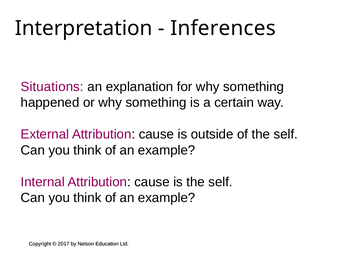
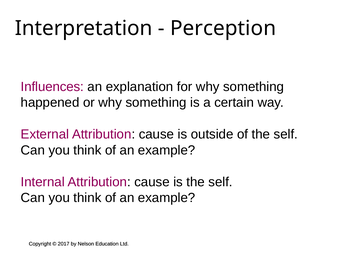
Inferences: Inferences -> Perception
Situations: Situations -> Influences
